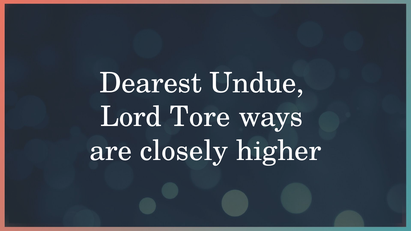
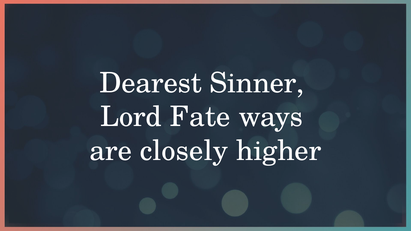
Undue: Undue -> Sinner
Tore: Tore -> Fate
